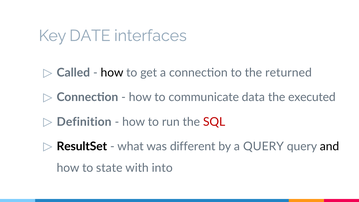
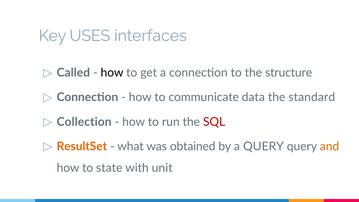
DATE: DATE -> USES
returned: returned -> structure
executed: executed -> standard
Definition: Definition -> Collection
ResultSet colour: black -> orange
different: different -> obtained
and colour: black -> orange
into: into -> unit
